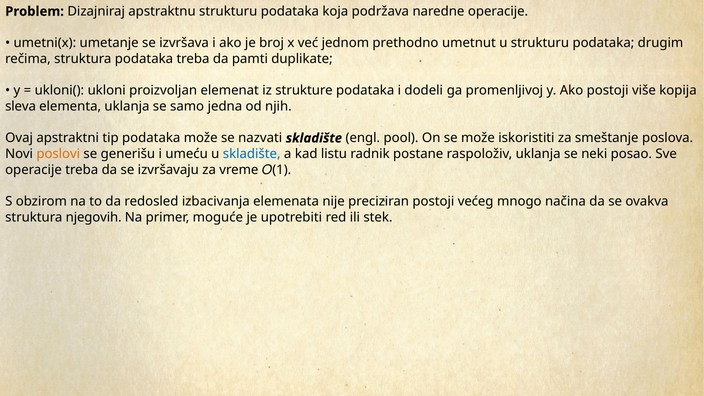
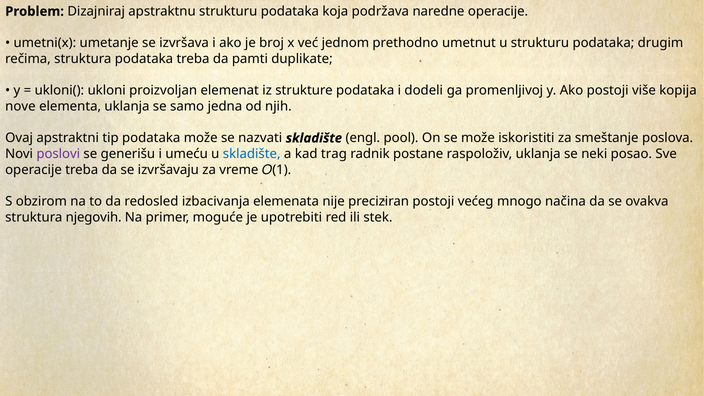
sleva: sleva -> nove
poslovi colour: orange -> purple
listu: listu -> trag
